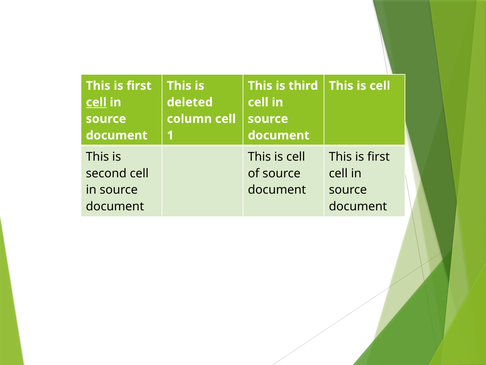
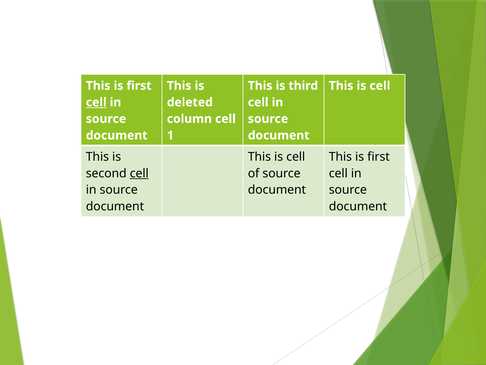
cell at (139, 173) underline: none -> present
